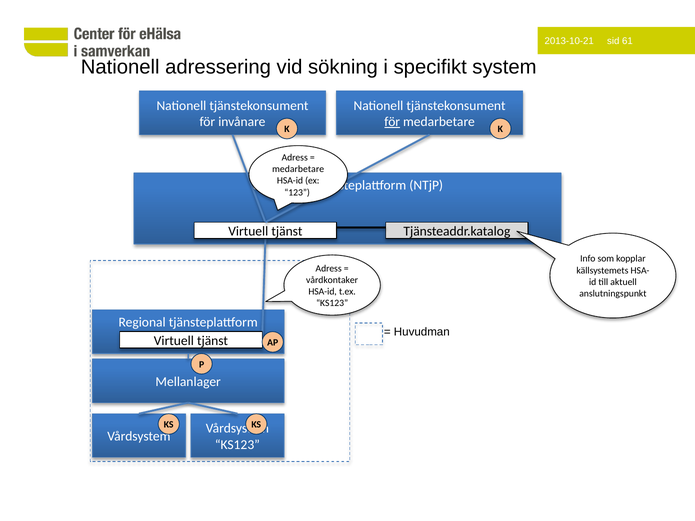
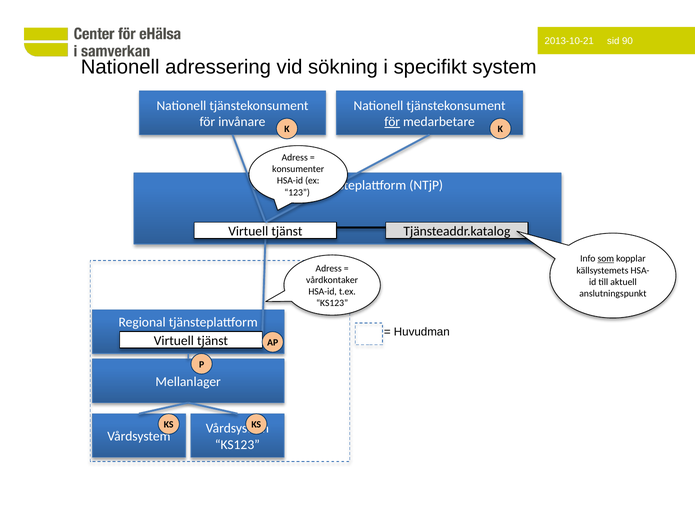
61: 61 -> 90
medarbetare at (298, 169): medarbetare -> konsumenter
som underline: none -> present
